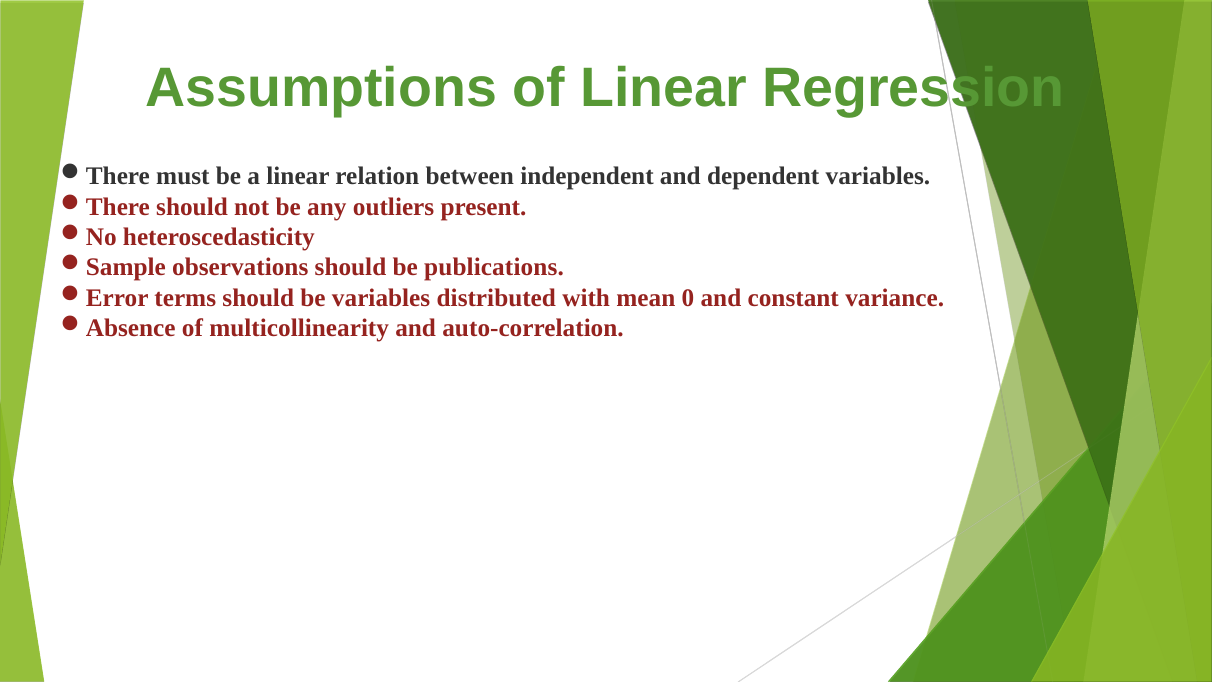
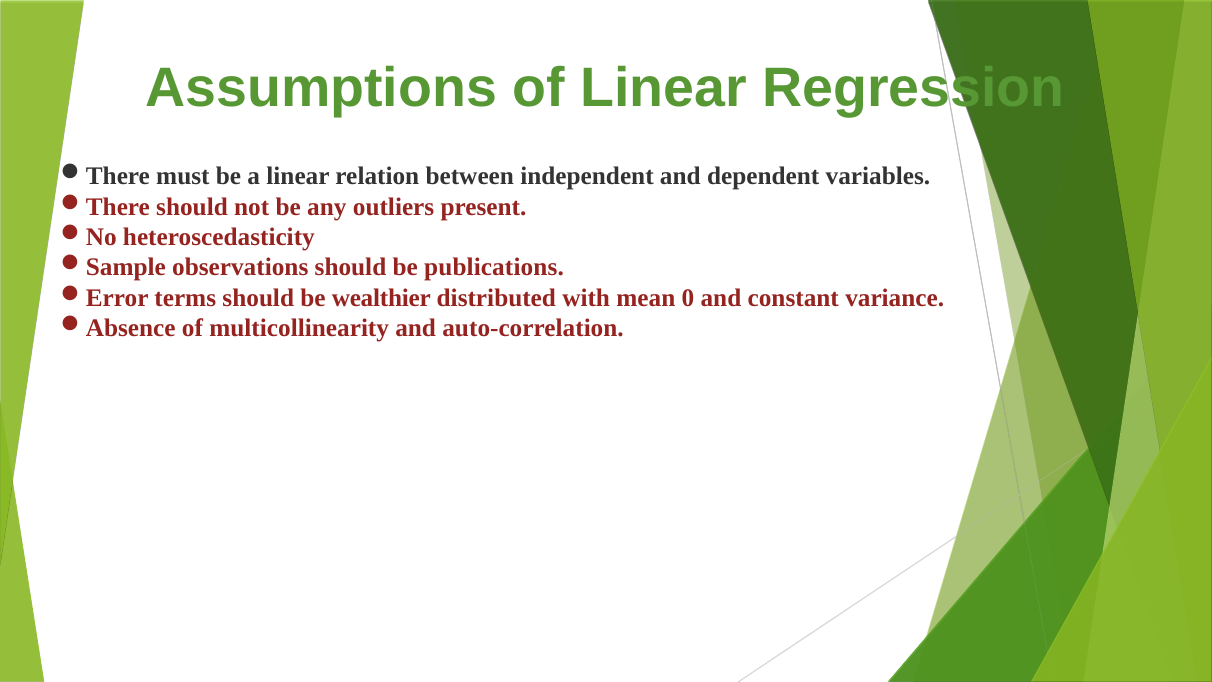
be variables: variables -> wealthier
